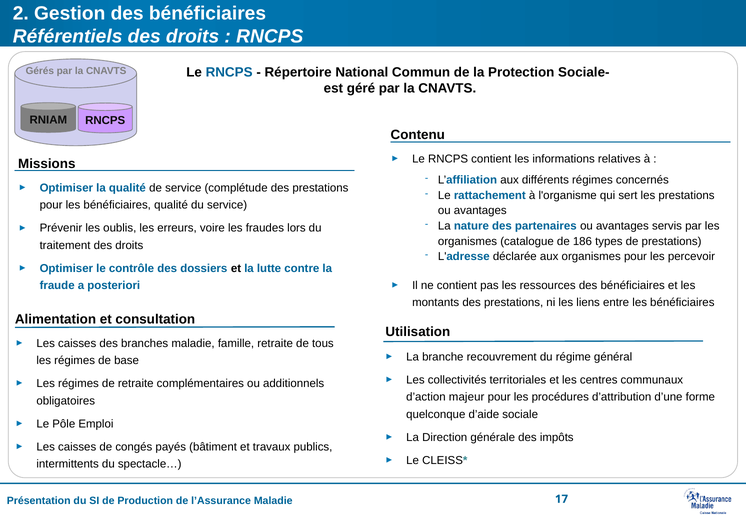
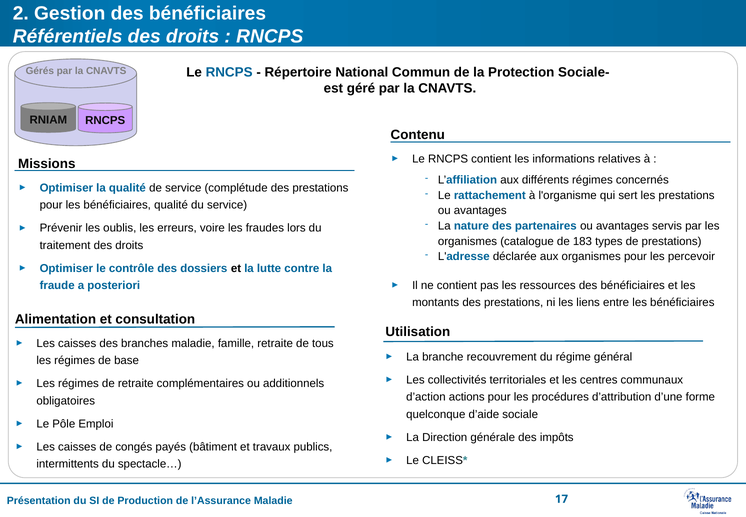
186: 186 -> 183
majeur: majeur -> actions
